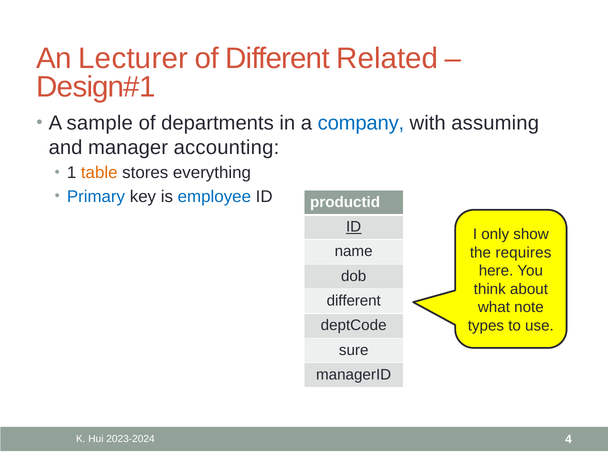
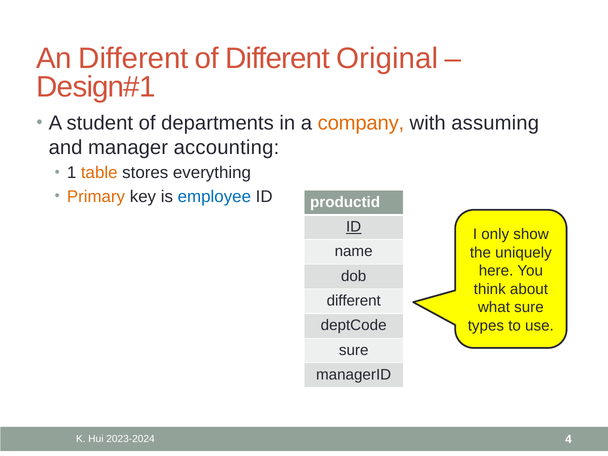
An Lecturer: Lecturer -> Different
Related: Related -> Original
sample: sample -> student
company colour: blue -> orange
Primary colour: blue -> orange
requires: requires -> uniquely
what note: note -> sure
